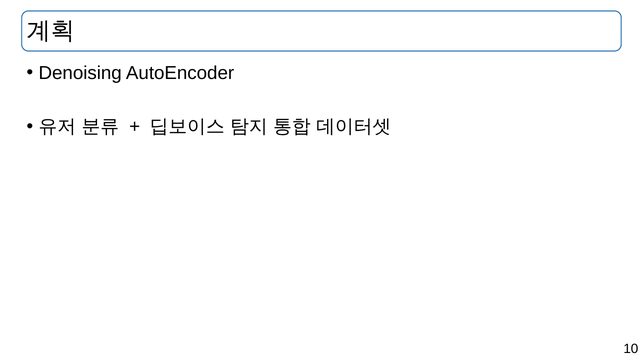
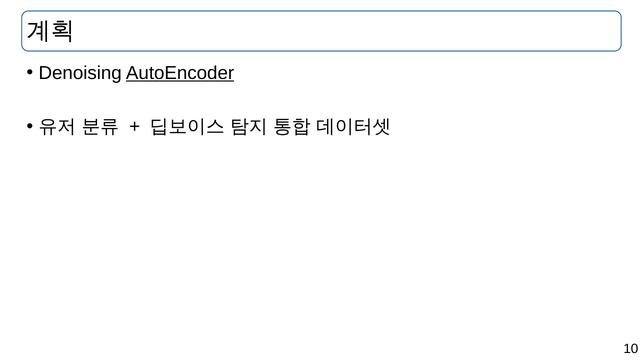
AutoEncoder underline: none -> present
